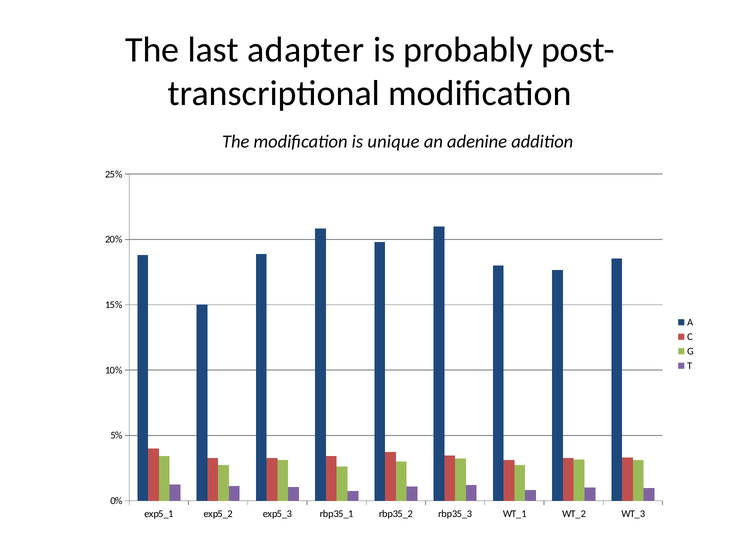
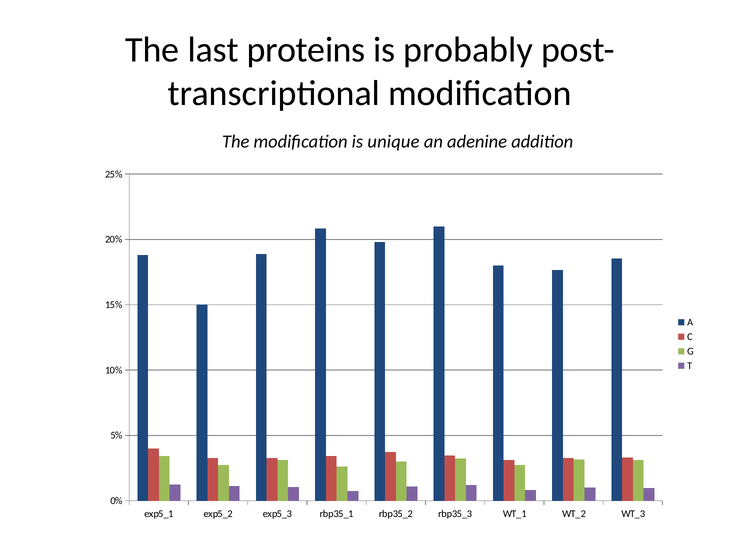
adapter: adapter -> proteins
